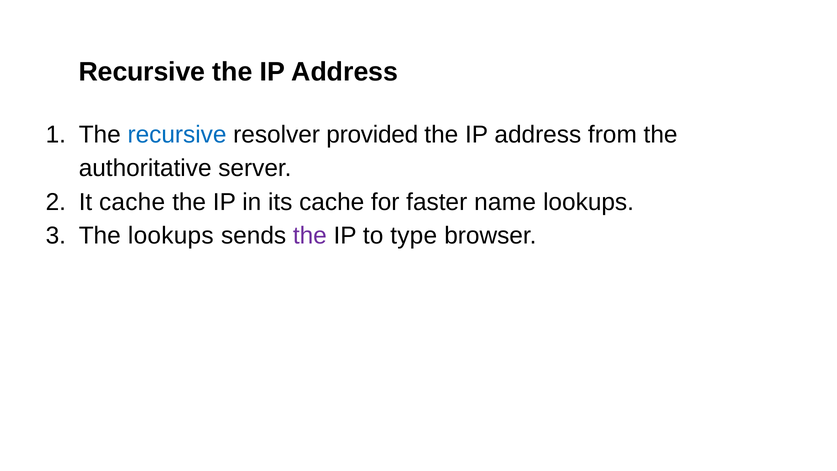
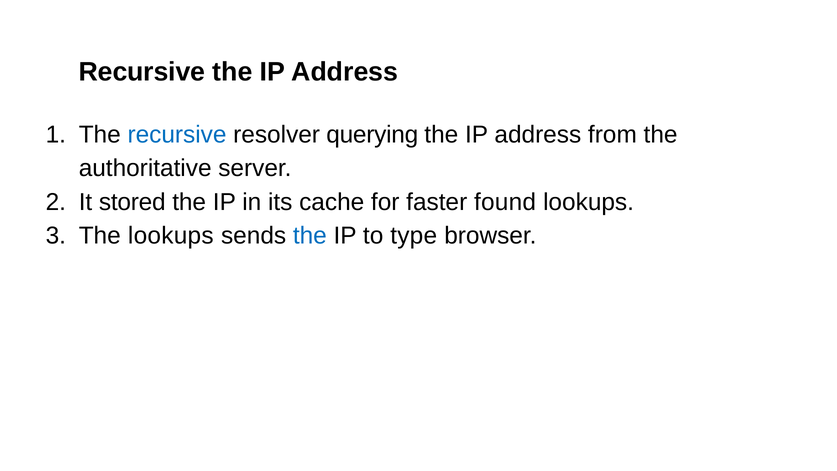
provided: provided -> querying
It cache: cache -> stored
name: name -> found
the at (310, 236) colour: purple -> blue
